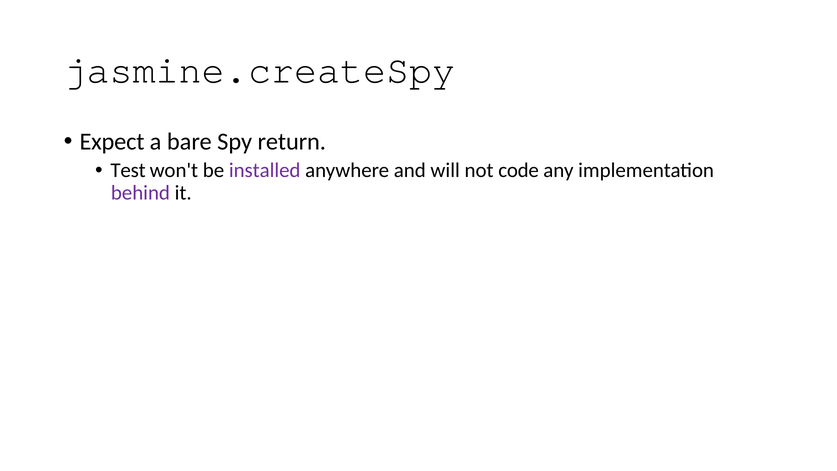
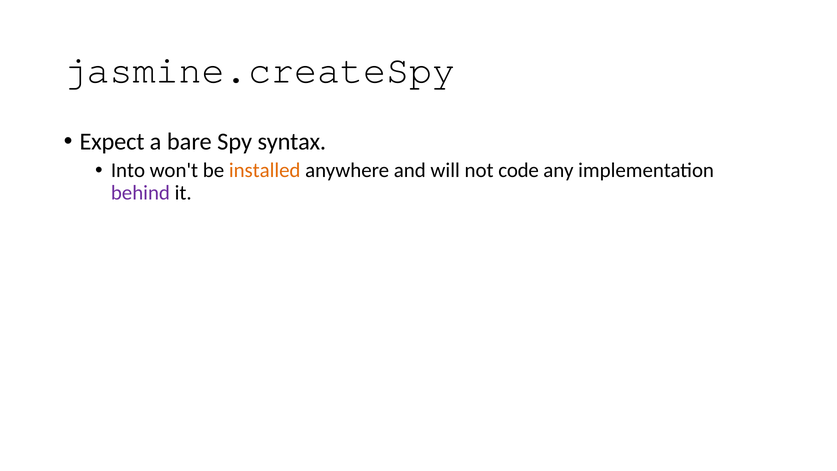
return: return -> syntax
Test: Test -> Into
installed colour: purple -> orange
